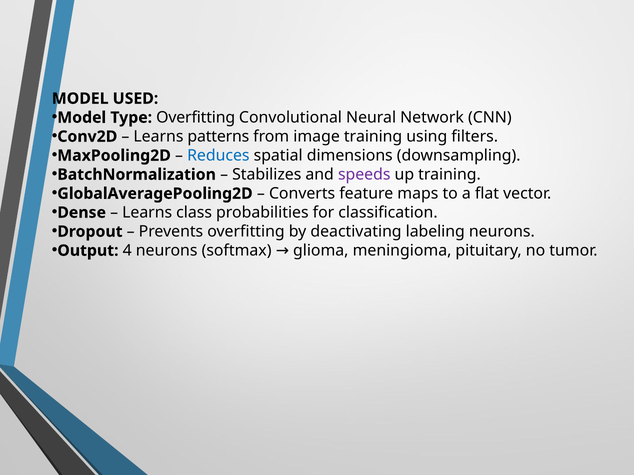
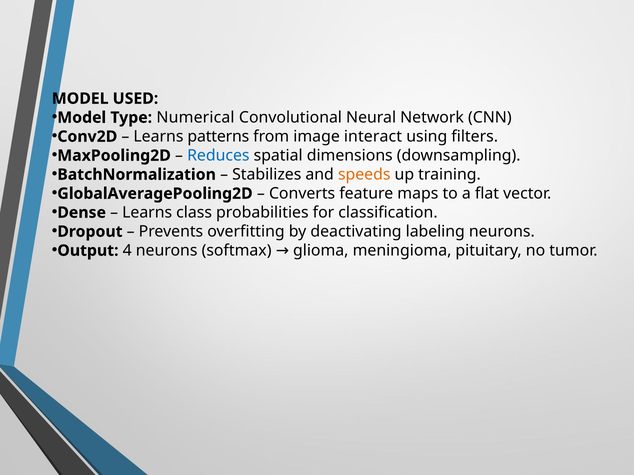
Type Overfitting: Overfitting -> Numerical
image training: training -> interact
speeds colour: purple -> orange
